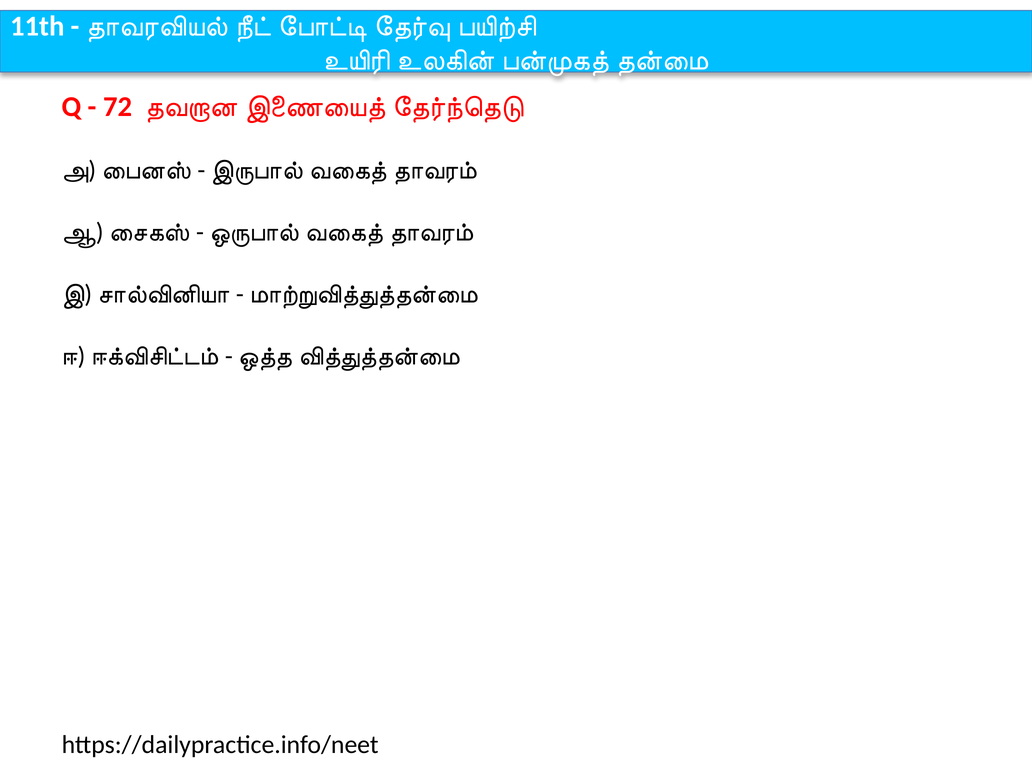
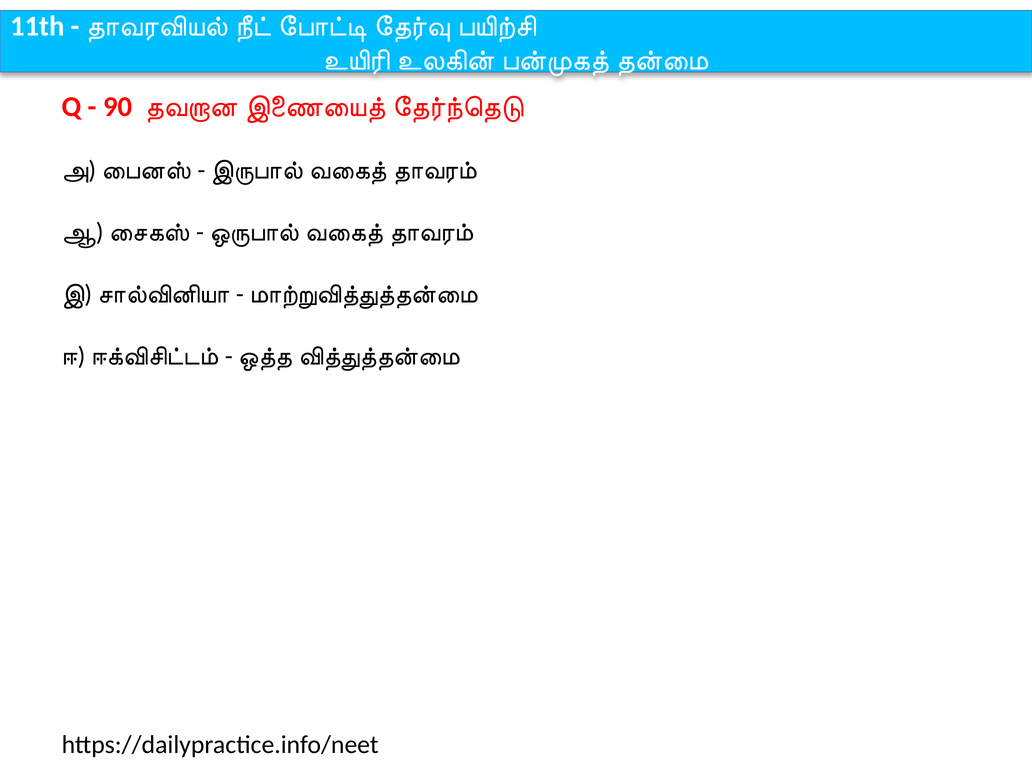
72: 72 -> 90
